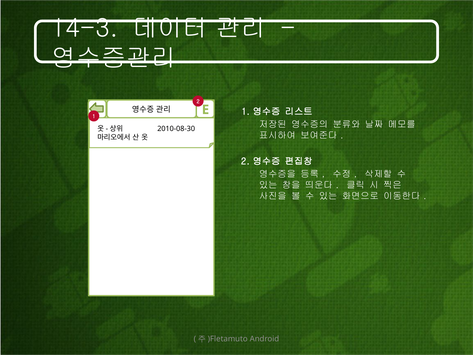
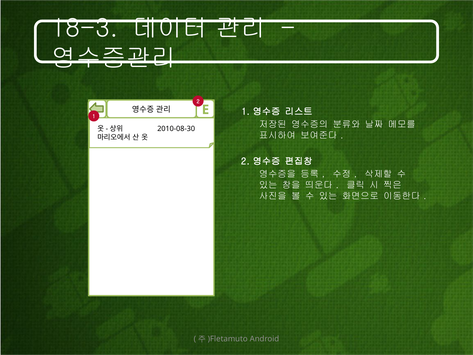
14-3: 14-3 -> 18-3
